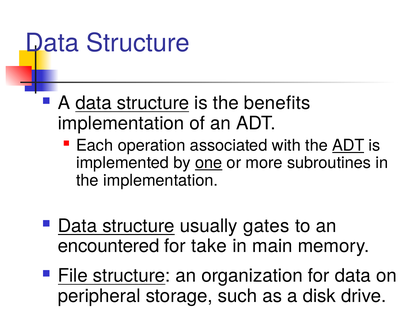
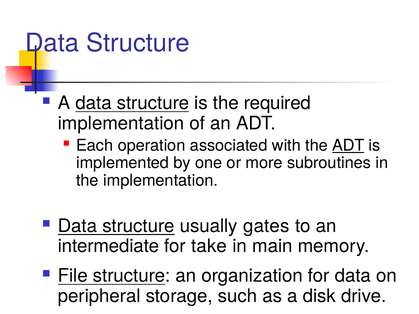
benefits: benefits -> required
one underline: present -> none
encountered: encountered -> intermediate
